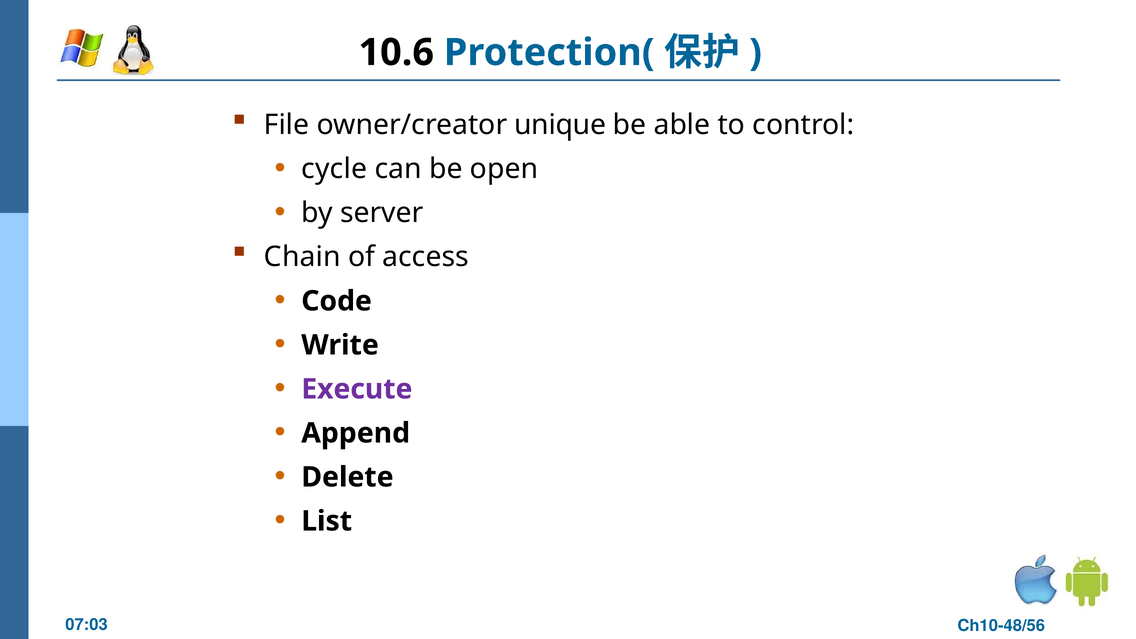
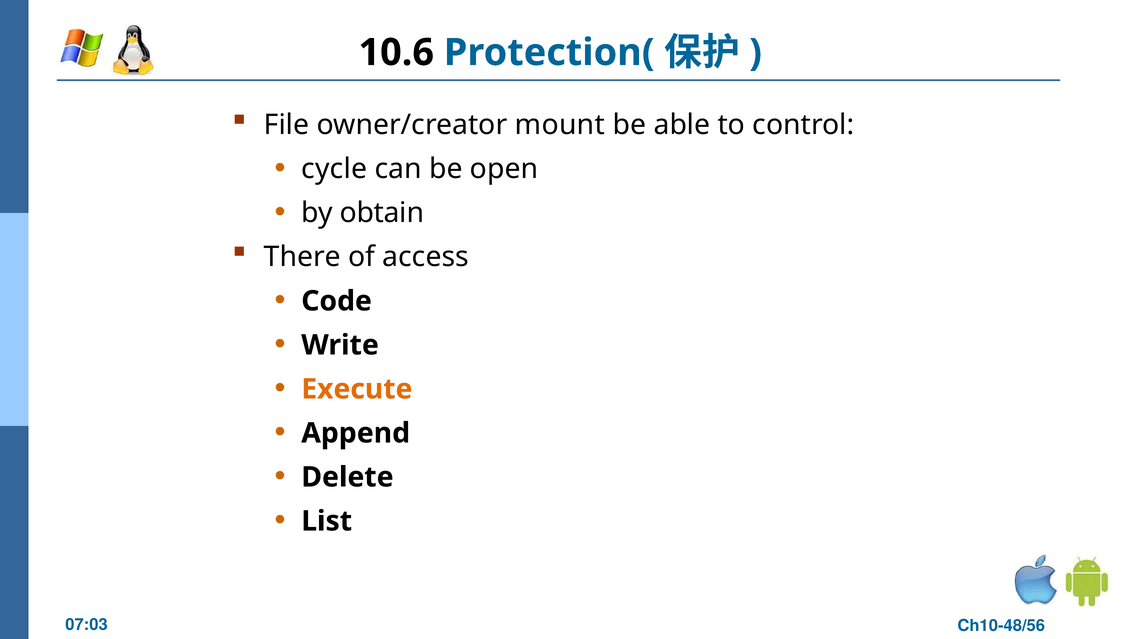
unique: unique -> mount
server: server -> obtain
Chain: Chain -> There
Execute colour: purple -> orange
